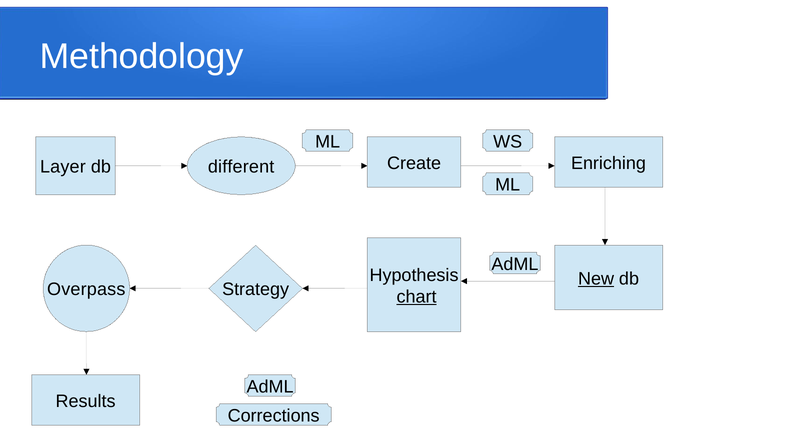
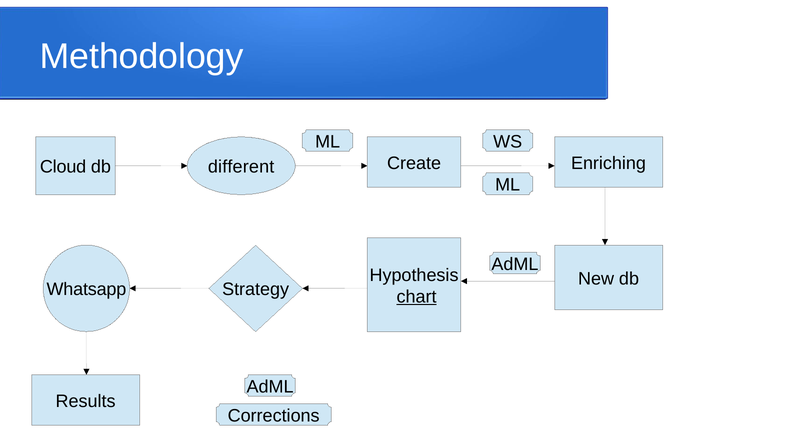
Layer: Layer -> Cloud
New underline: present -> none
Overpass: Overpass -> Whatsapp
